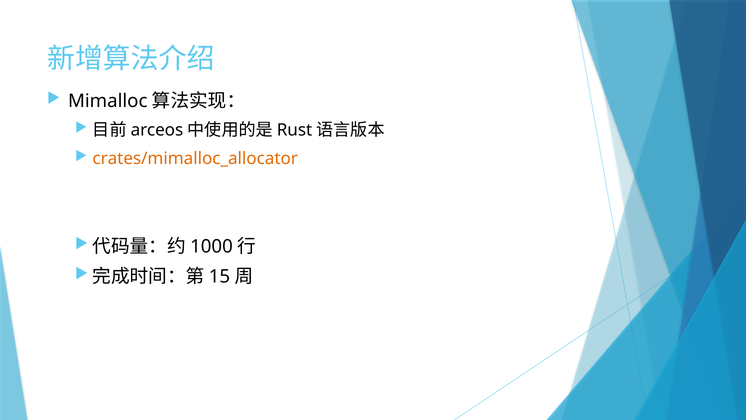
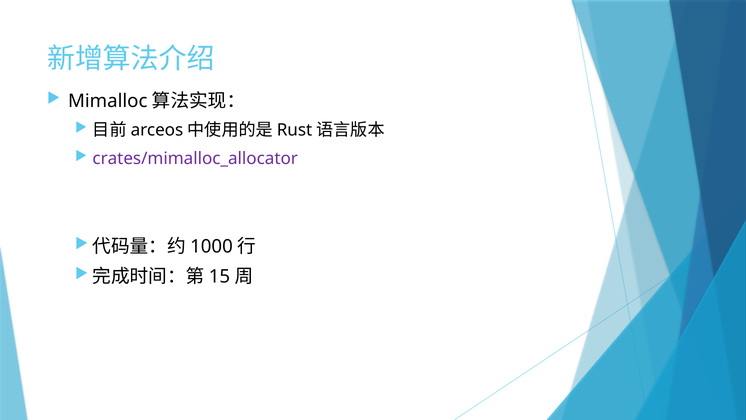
crates/mimalloc_allocator colour: orange -> purple
